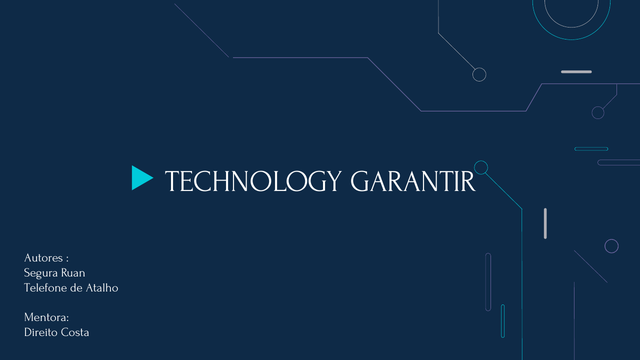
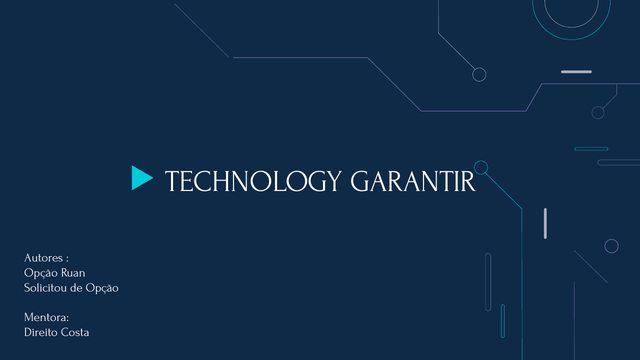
Segura at (41, 272): Segura -> Opção
Telefone: Telefone -> Solicitou
de Atalho: Atalho -> Opção
